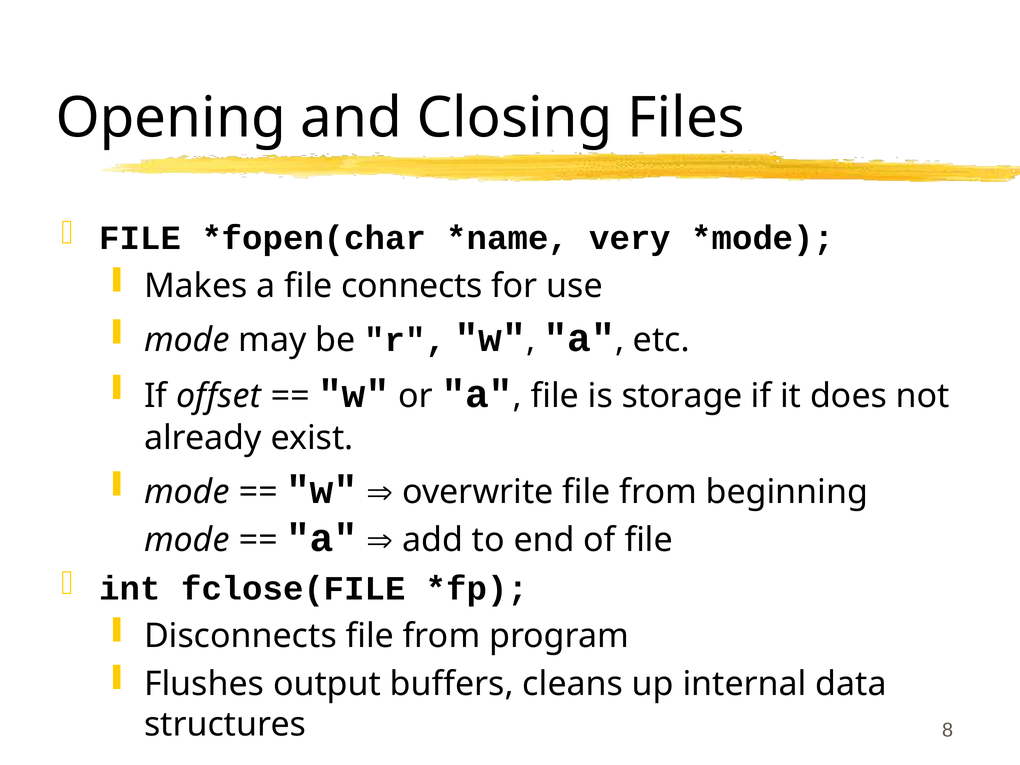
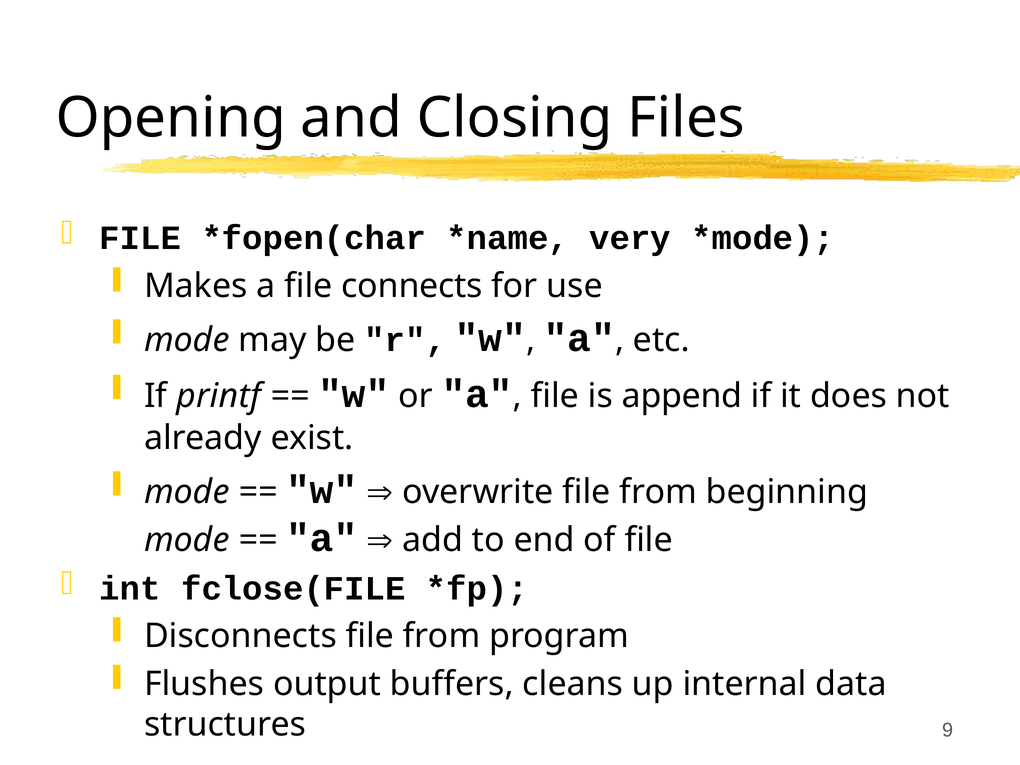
offset: offset -> printf
storage: storage -> append
8: 8 -> 9
